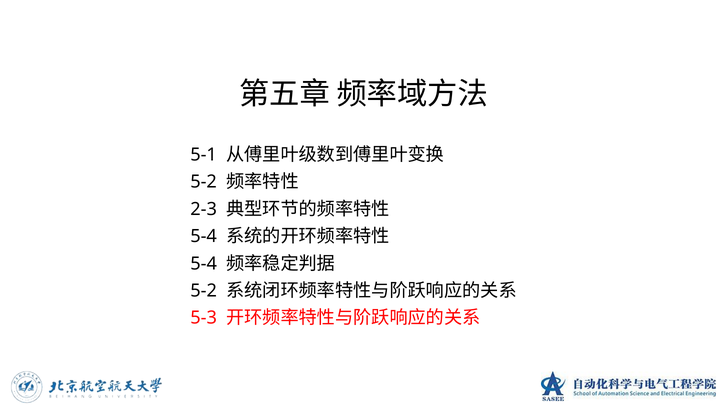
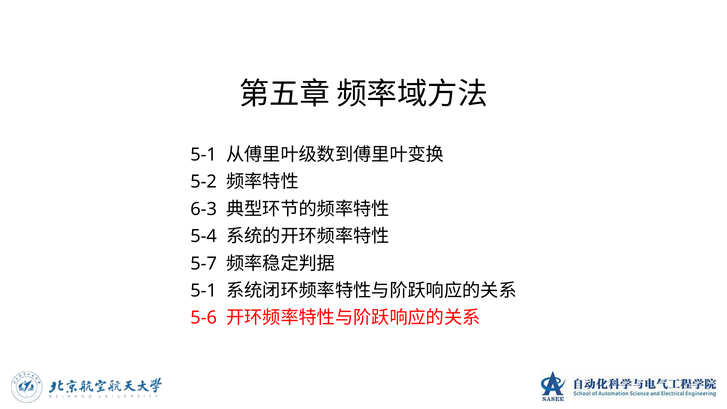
2-3: 2-3 -> 6-3
5-4 at (204, 264): 5-4 -> 5-7
5-2 at (204, 291): 5-2 -> 5-1
5-3: 5-3 -> 5-6
